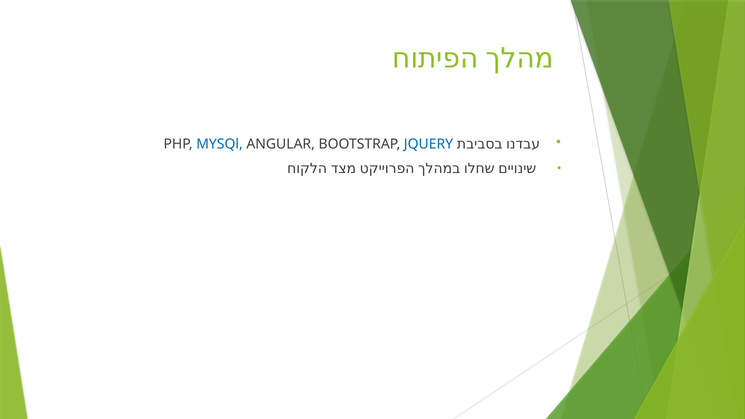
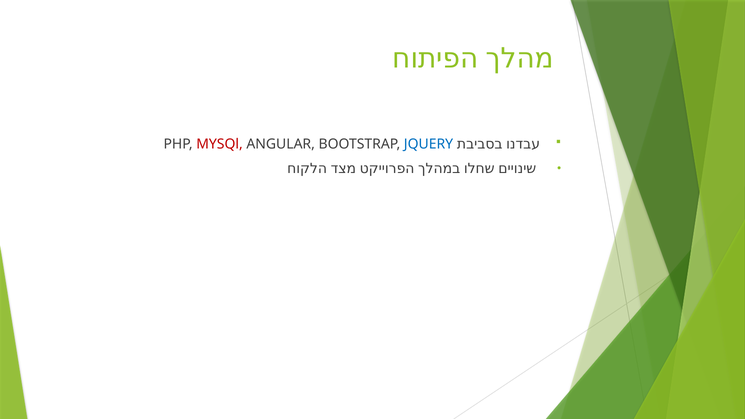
MYSQl colour: blue -> red
